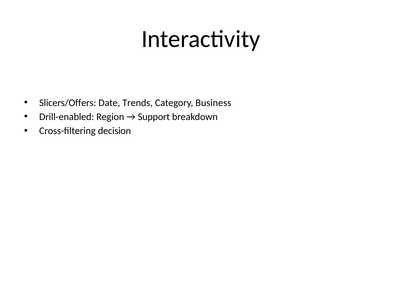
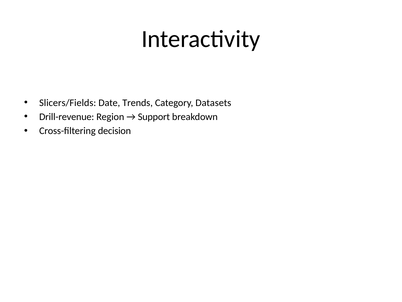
Slicers/Offers: Slicers/Offers -> Slicers/Fields
Business: Business -> Datasets
Drill-enabled: Drill-enabled -> Drill-revenue
